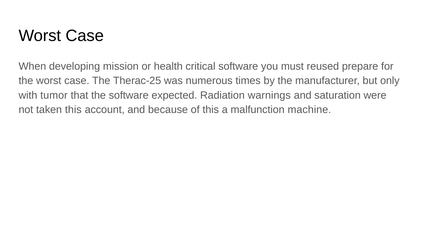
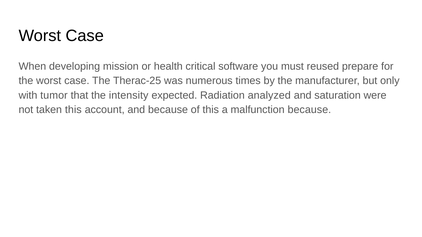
the software: software -> intensity
warnings: warnings -> analyzed
malfunction machine: machine -> because
